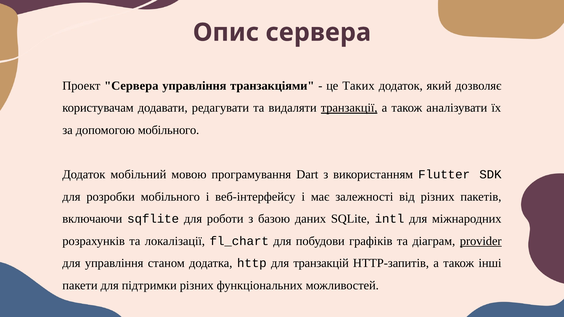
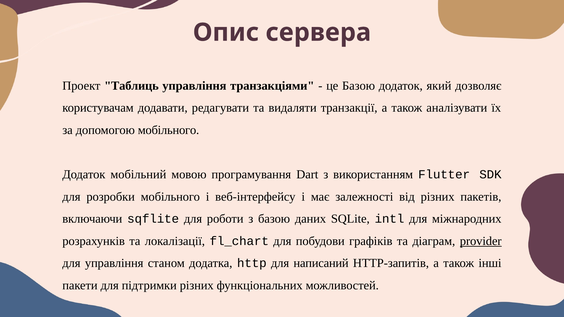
Проект Сервера: Сервера -> Таблиць
це Таких: Таких -> Базою
транзакції underline: present -> none
транзакцій: транзакцій -> написаний
